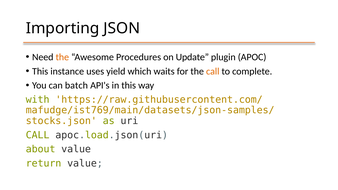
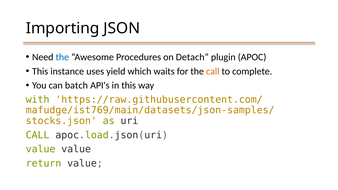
the at (62, 57) colour: orange -> blue
Update: Update -> Detach
about at (41, 149): about -> value
